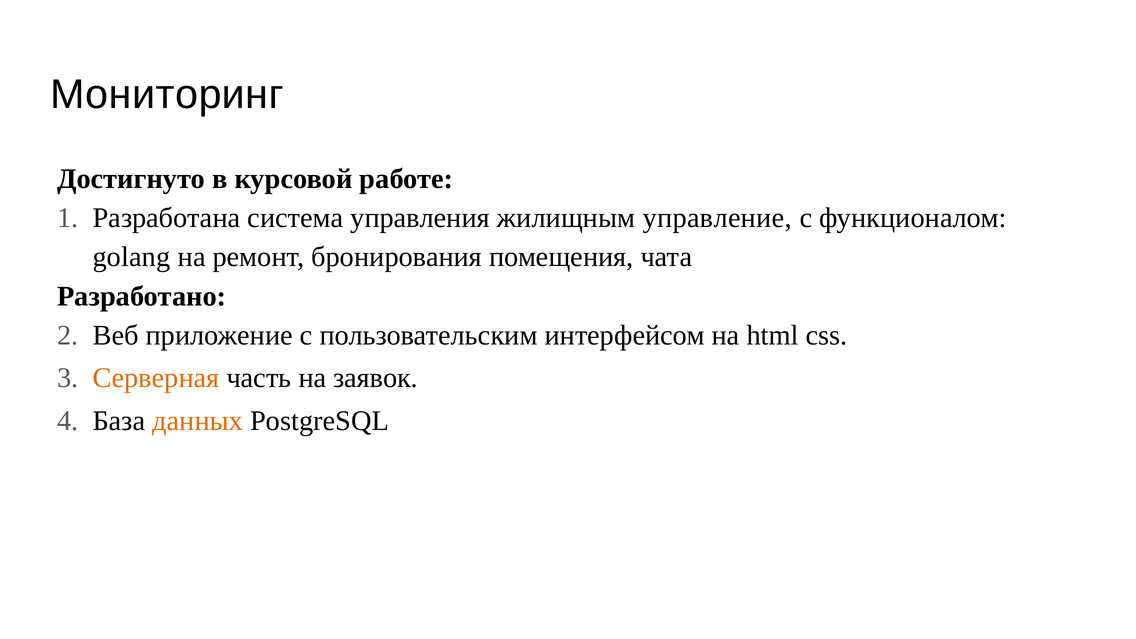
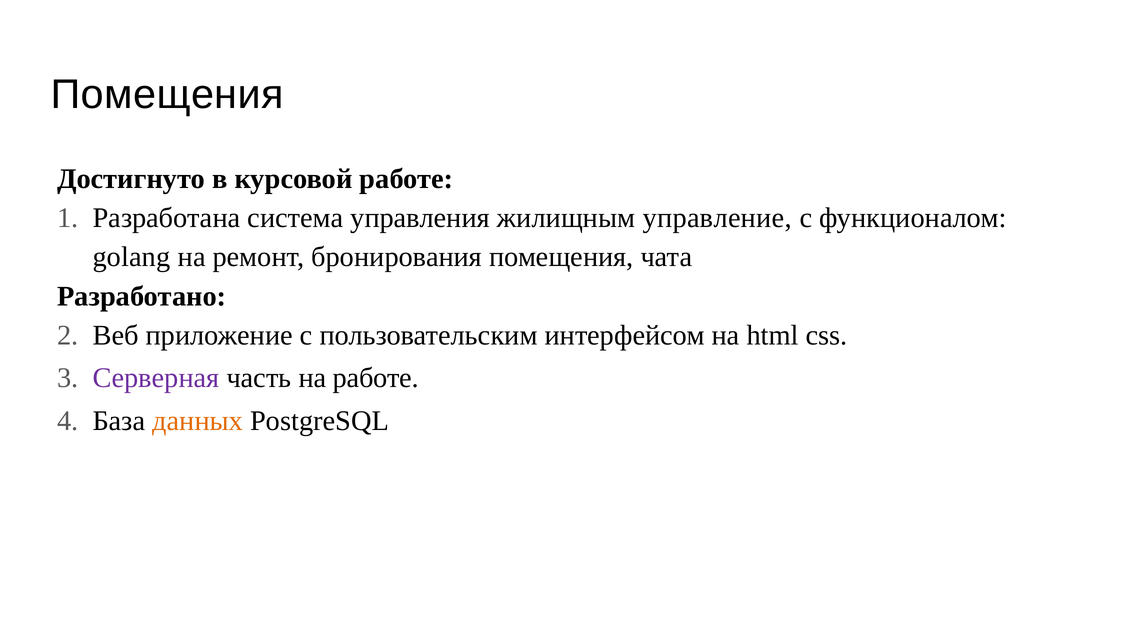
Мониторинг at (167, 94): Мониторинг -> Помещения
Серверная colour: orange -> purple
на заявок: заявок -> работе
